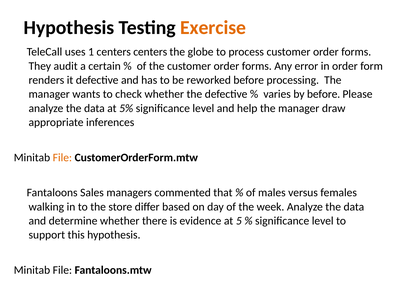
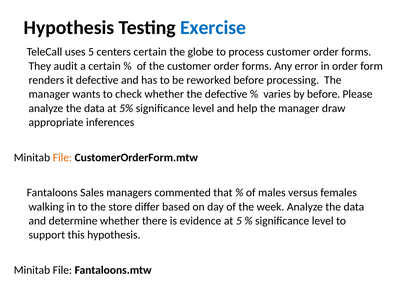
Exercise colour: orange -> blue
uses 1: 1 -> 5
centers centers: centers -> certain
